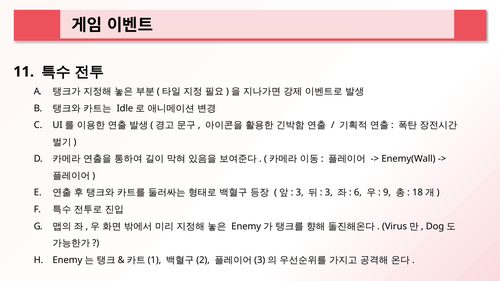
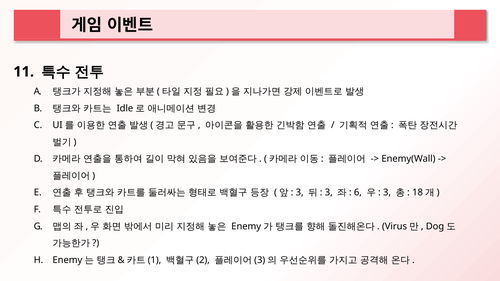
9 at (387, 193): 9 -> 3
